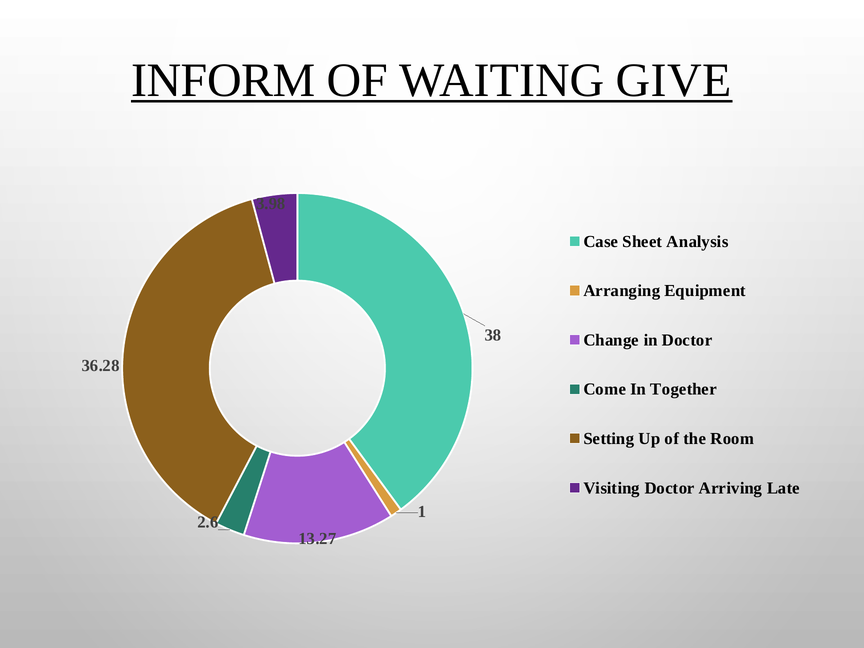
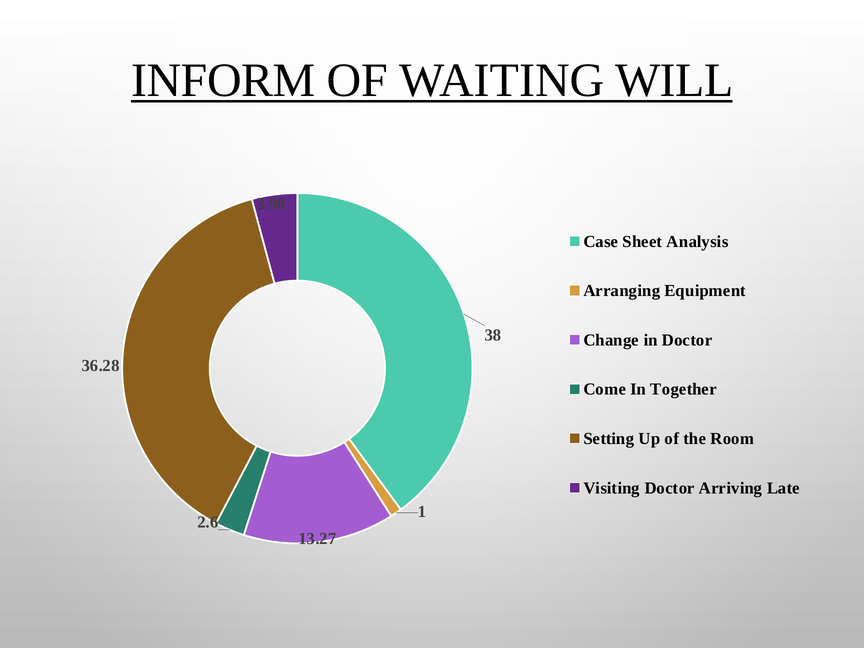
GIVE: GIVE -> WILL
